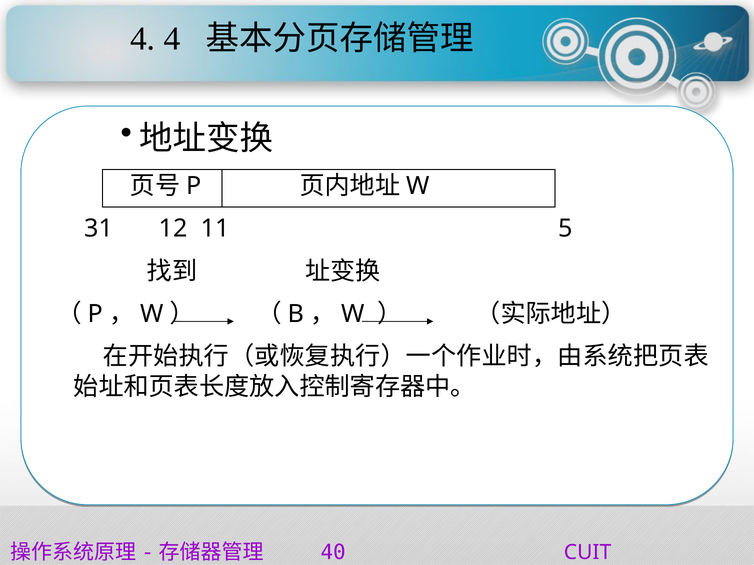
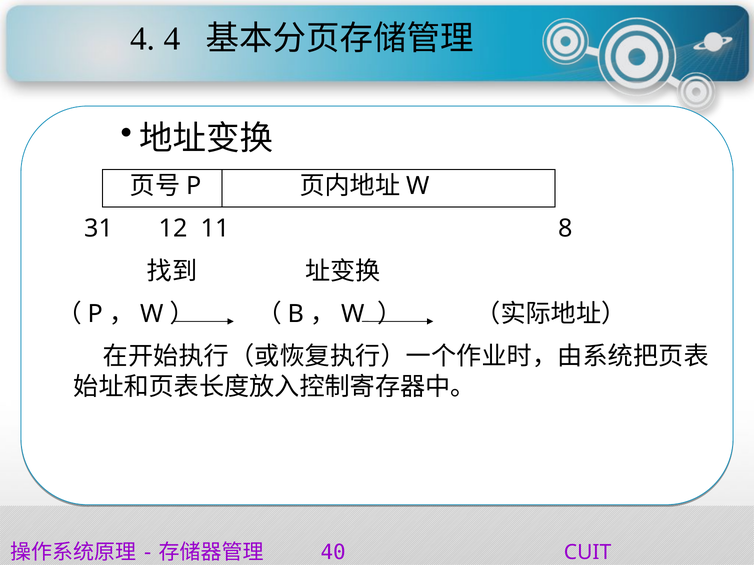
5: 5 -> 8
